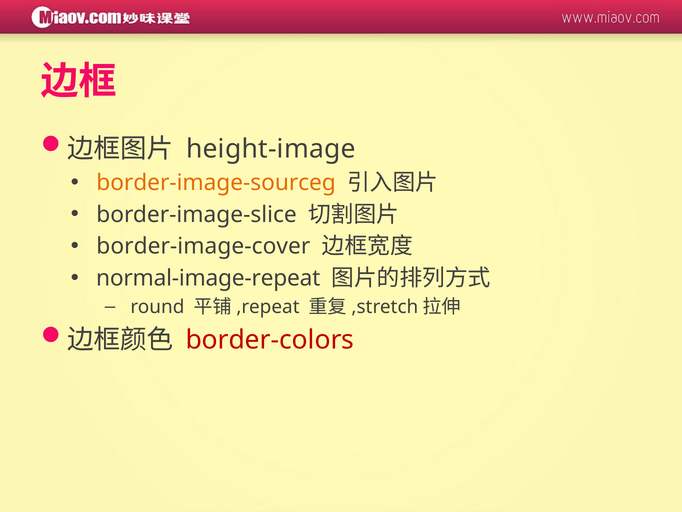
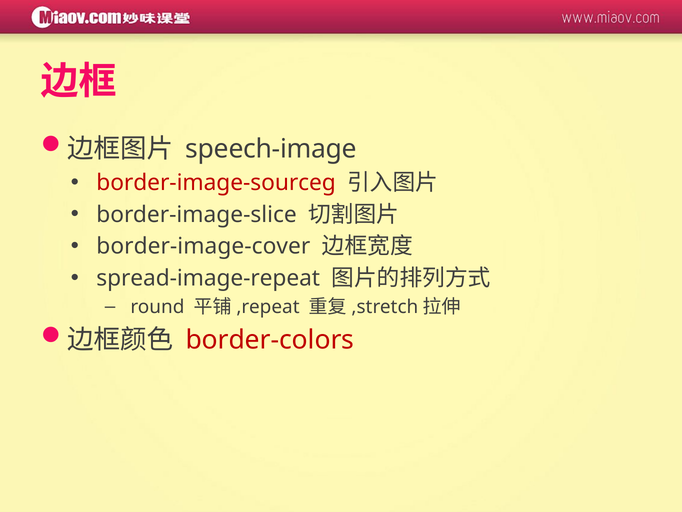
height-image: height-image -> speech-image
border-image-sourceg colour: orange -> red
normal-image-repeat: normal-image-repeat -> spread-image-repeat
